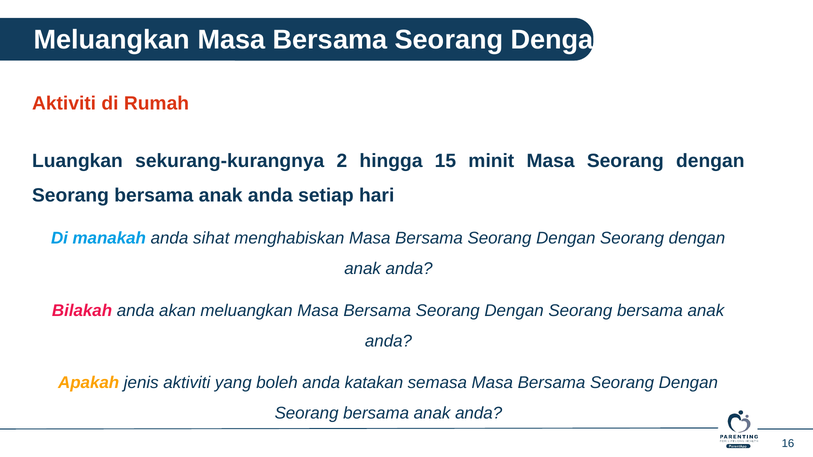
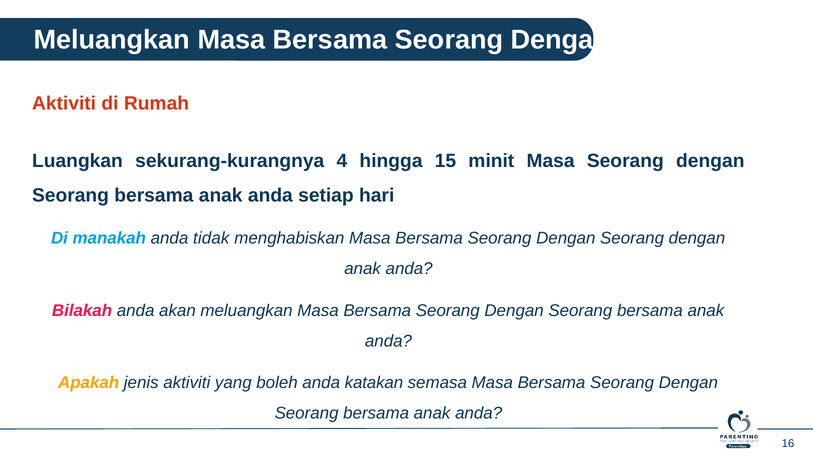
2: 2 -> 4
sihat: sihat -> tidak
